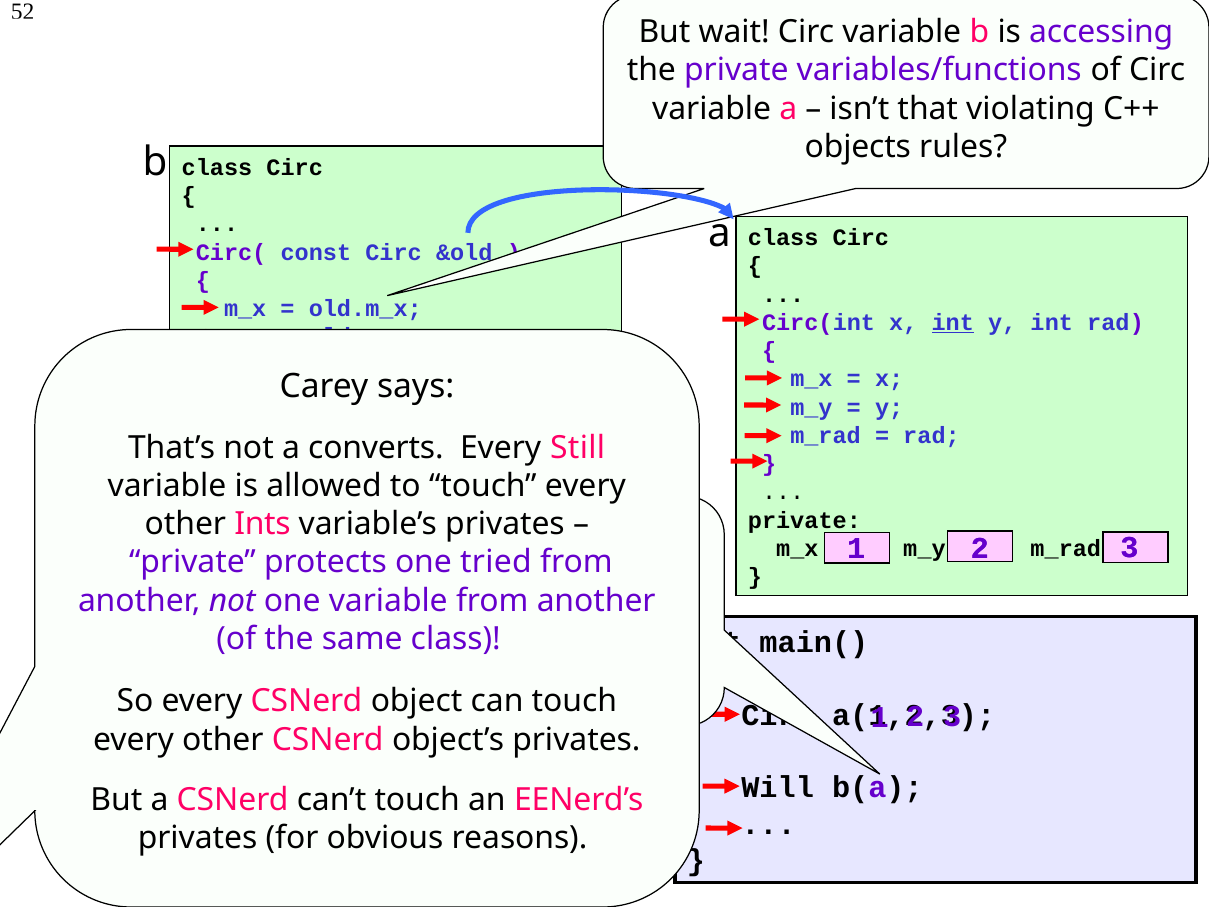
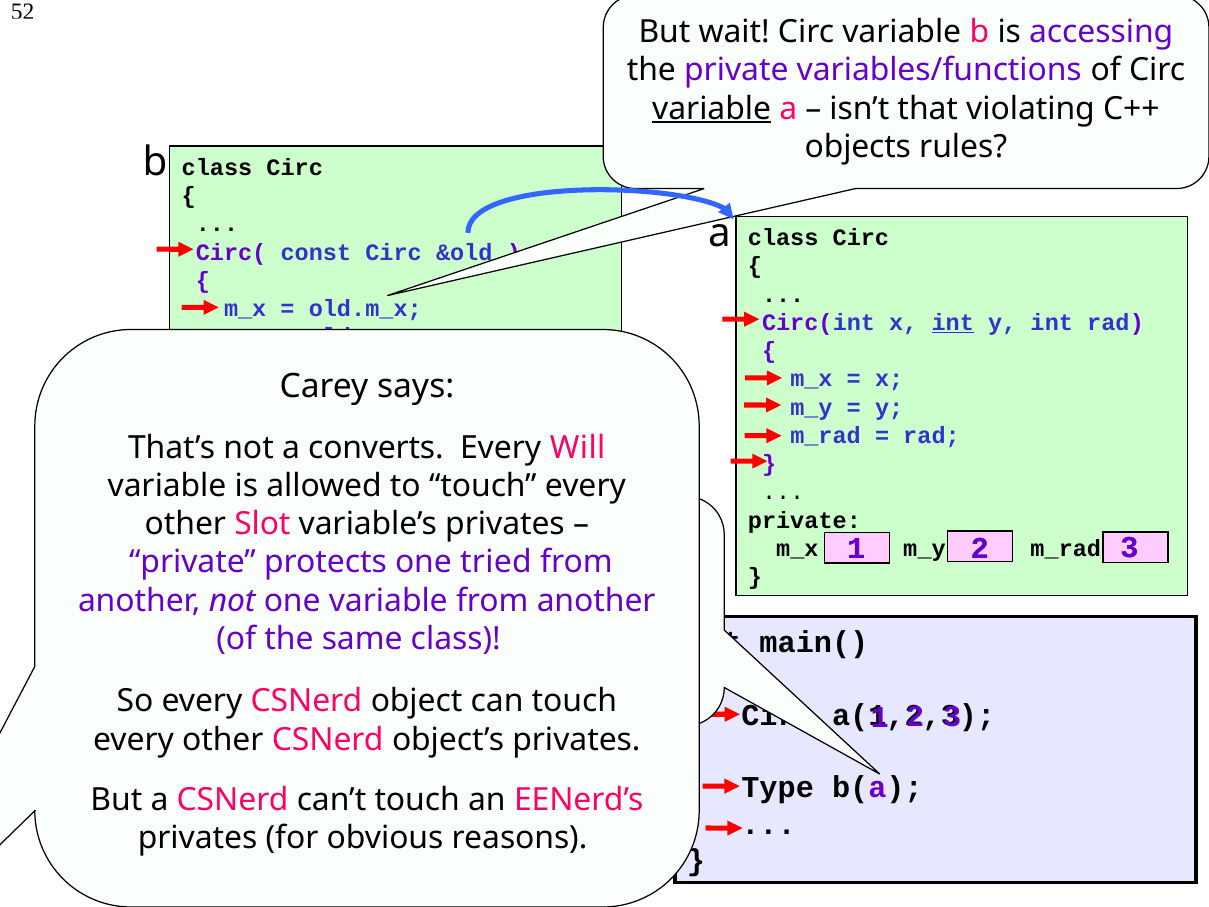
variable at (712, 108) underline: none -> present
Still: Still -> Will
Ints: Ints -> Slot
Will: Will -> Type
